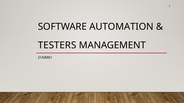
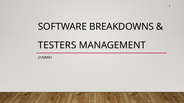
AUTOMATION: AUTOMATION -> BREAKDOWNS
